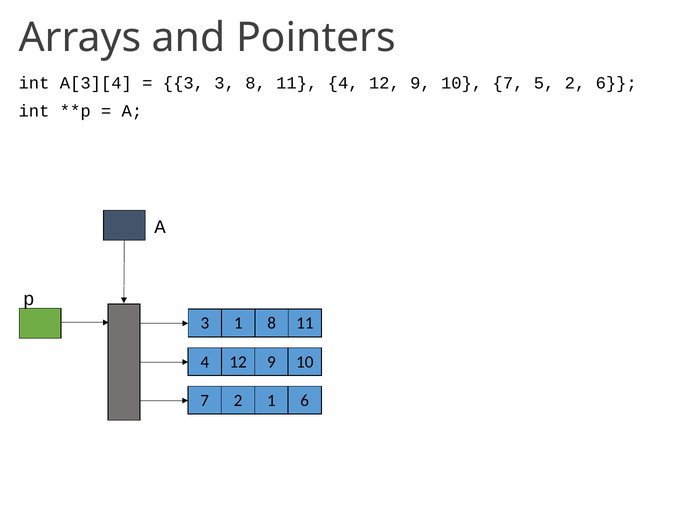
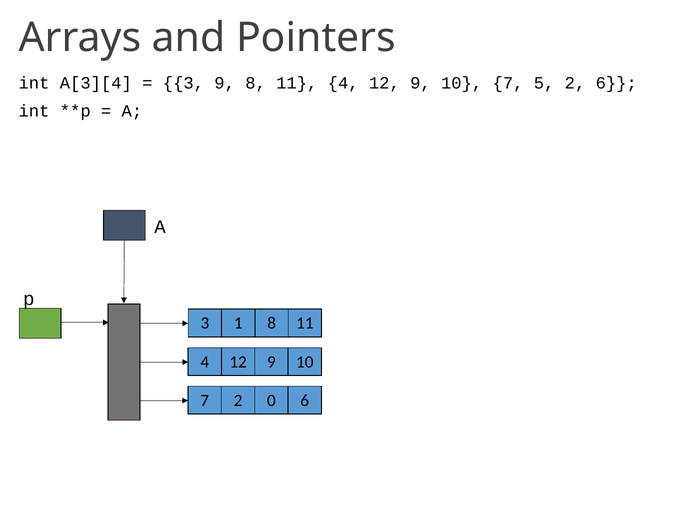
3 3: 3 -> 9
2 1: 1 -> 0
